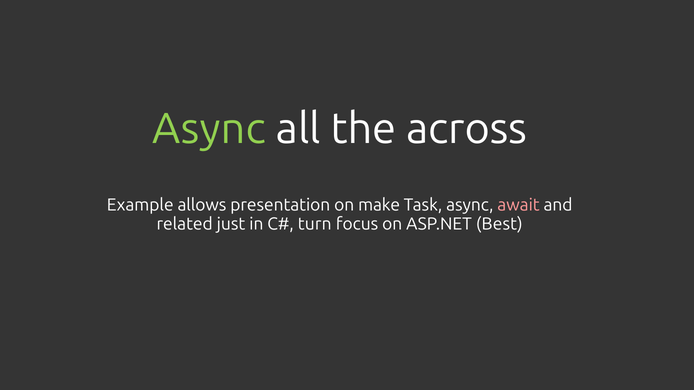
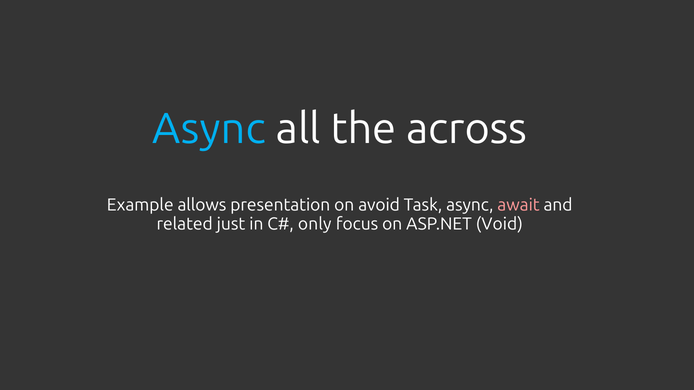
Async at (209, 129) colour: light green -> light blue
make: make -> avoid
turn: turn -> only
Best: Best -> Void
